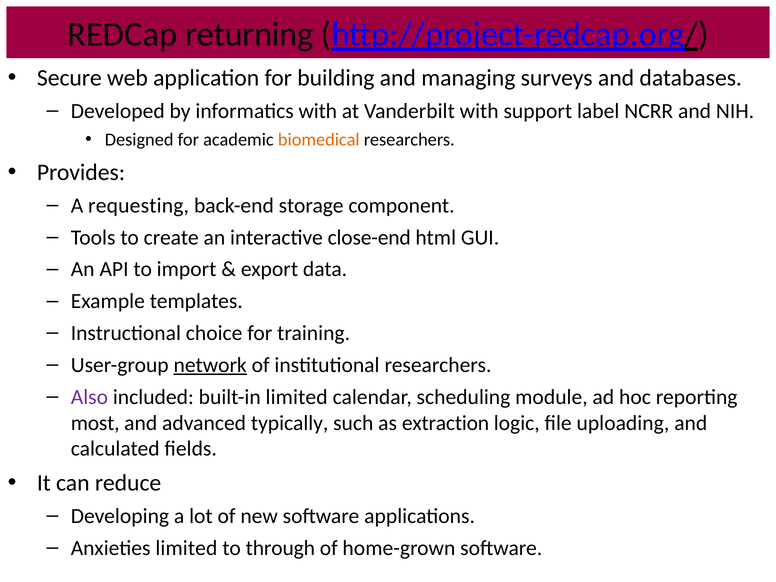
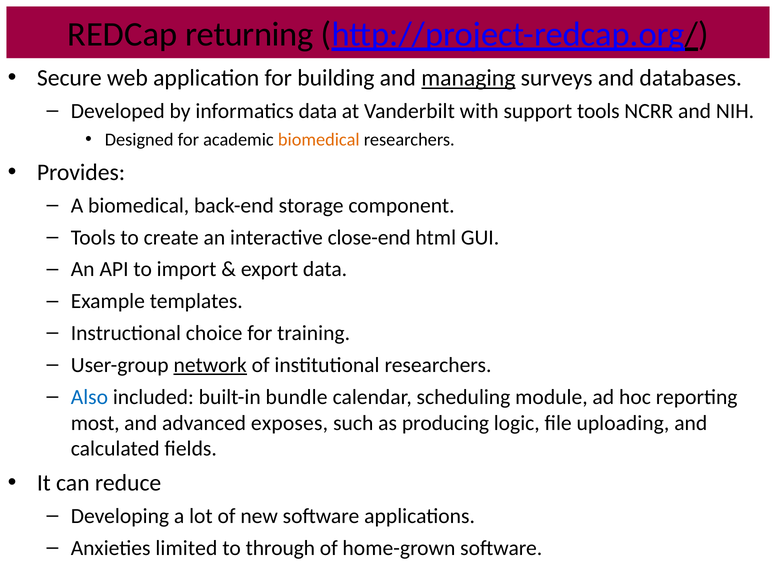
managing underline: none -> present
informatics with: with -> data
support label: label -> tools
A requesting: requesting -> biomedical
Also colour: purple -> blue
built-in limited: limited -> bundle
typically: typically -> exposes
extraction: extraction -> producing
